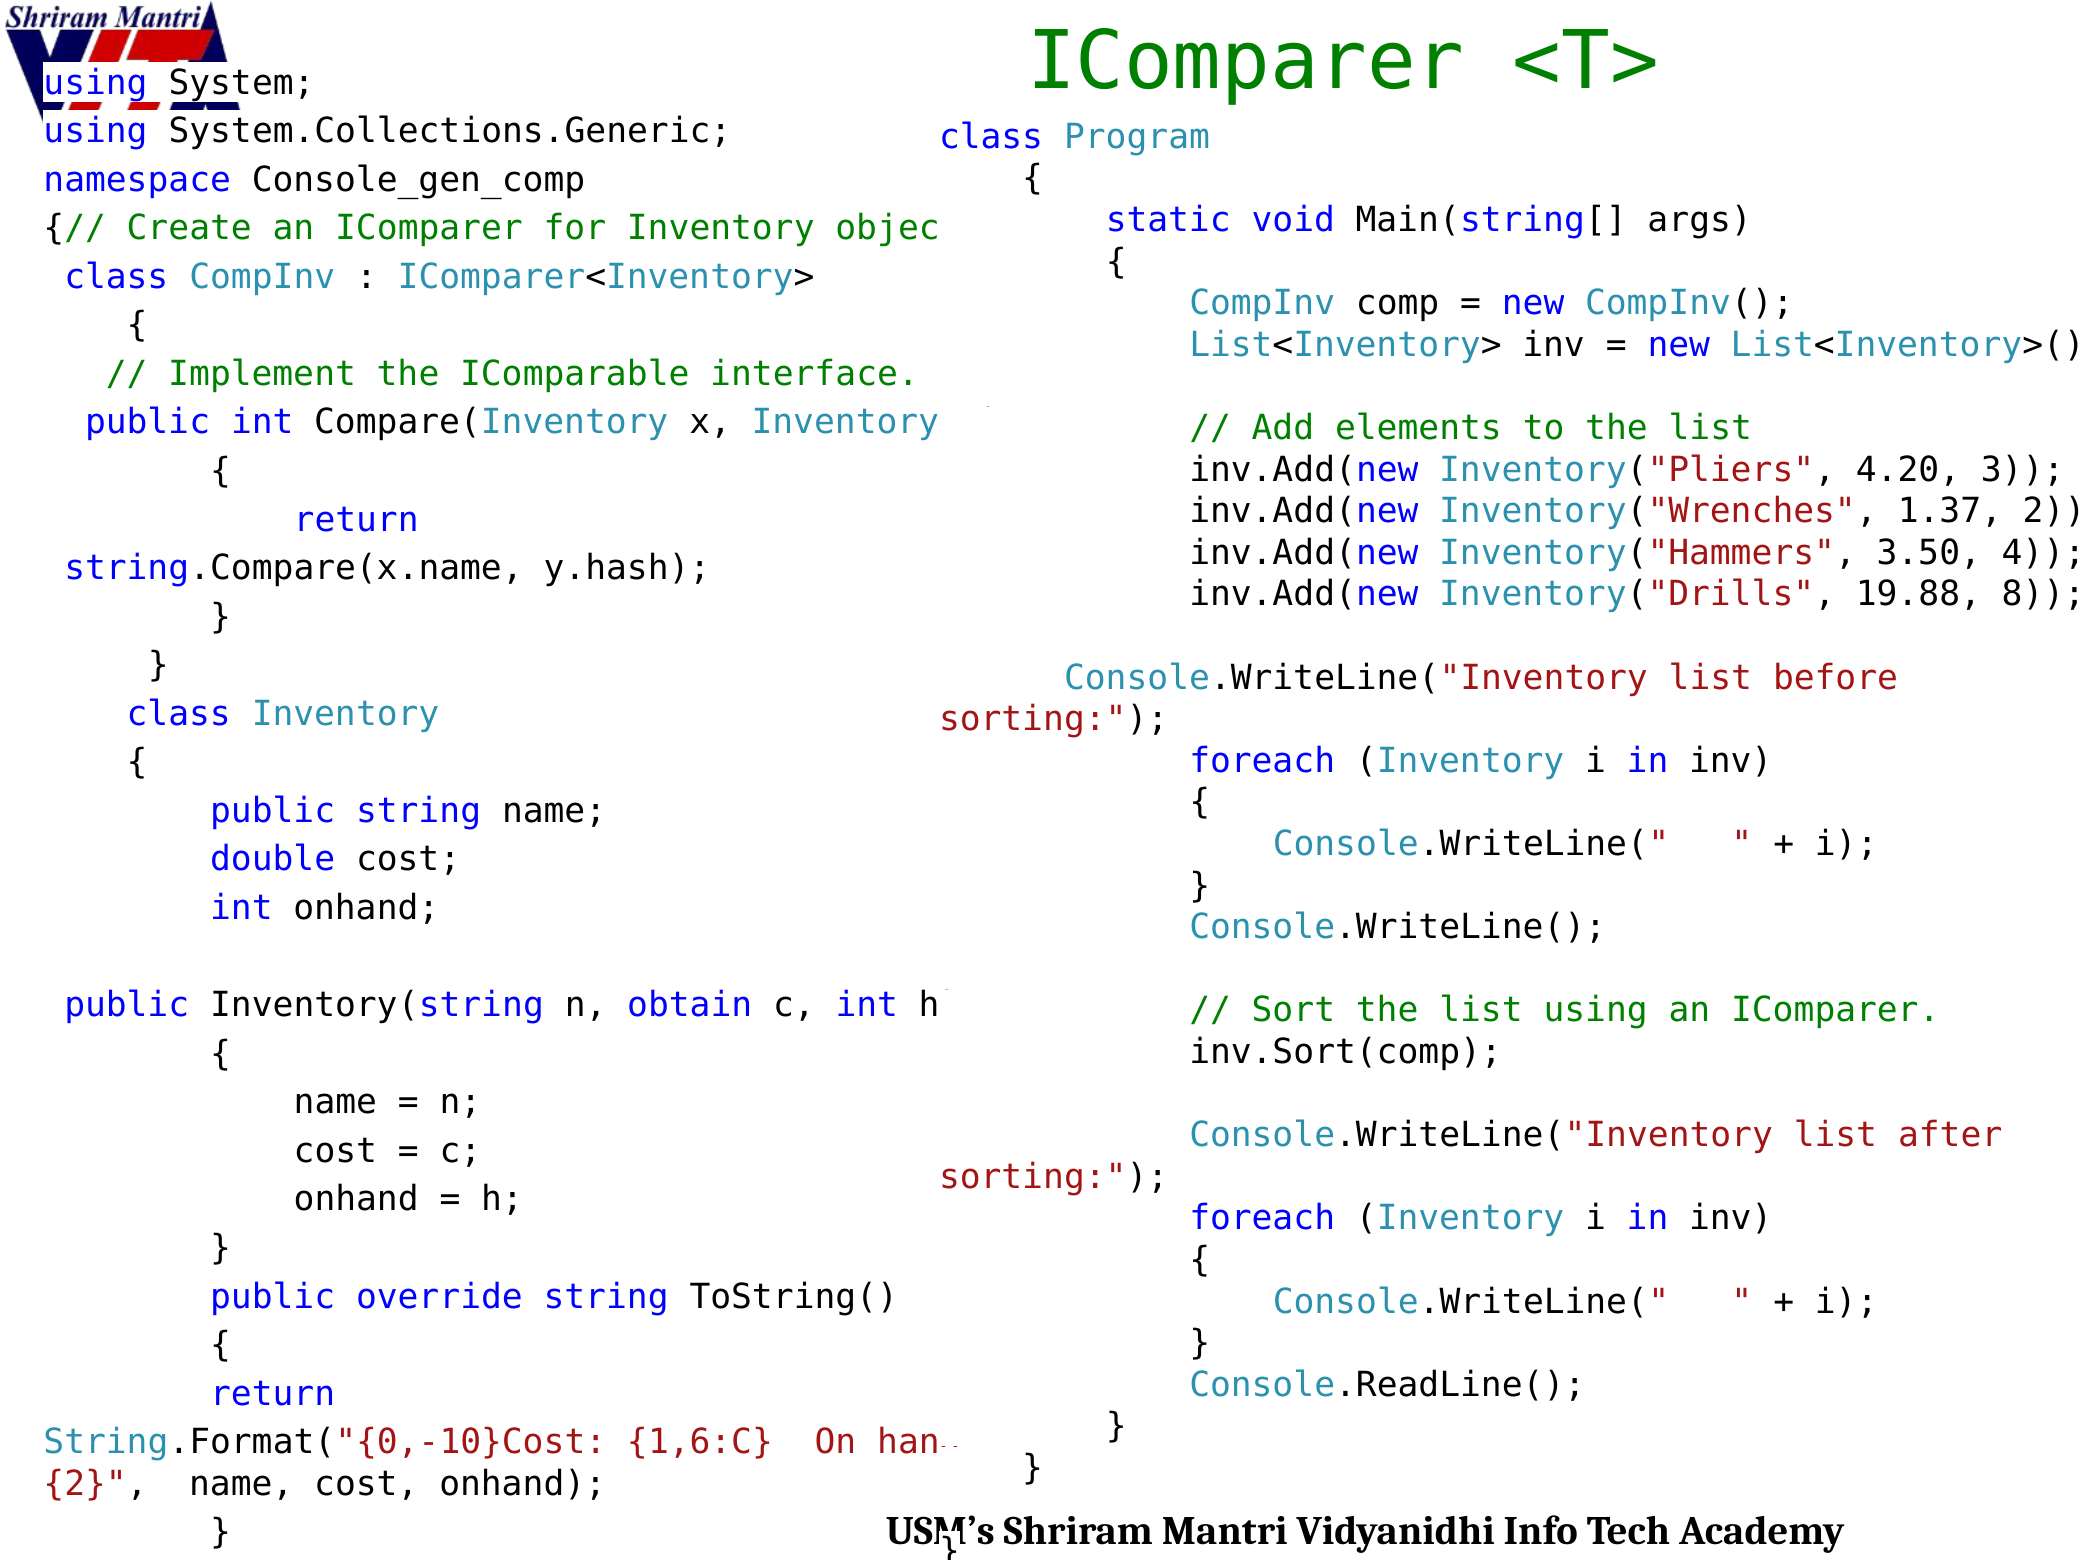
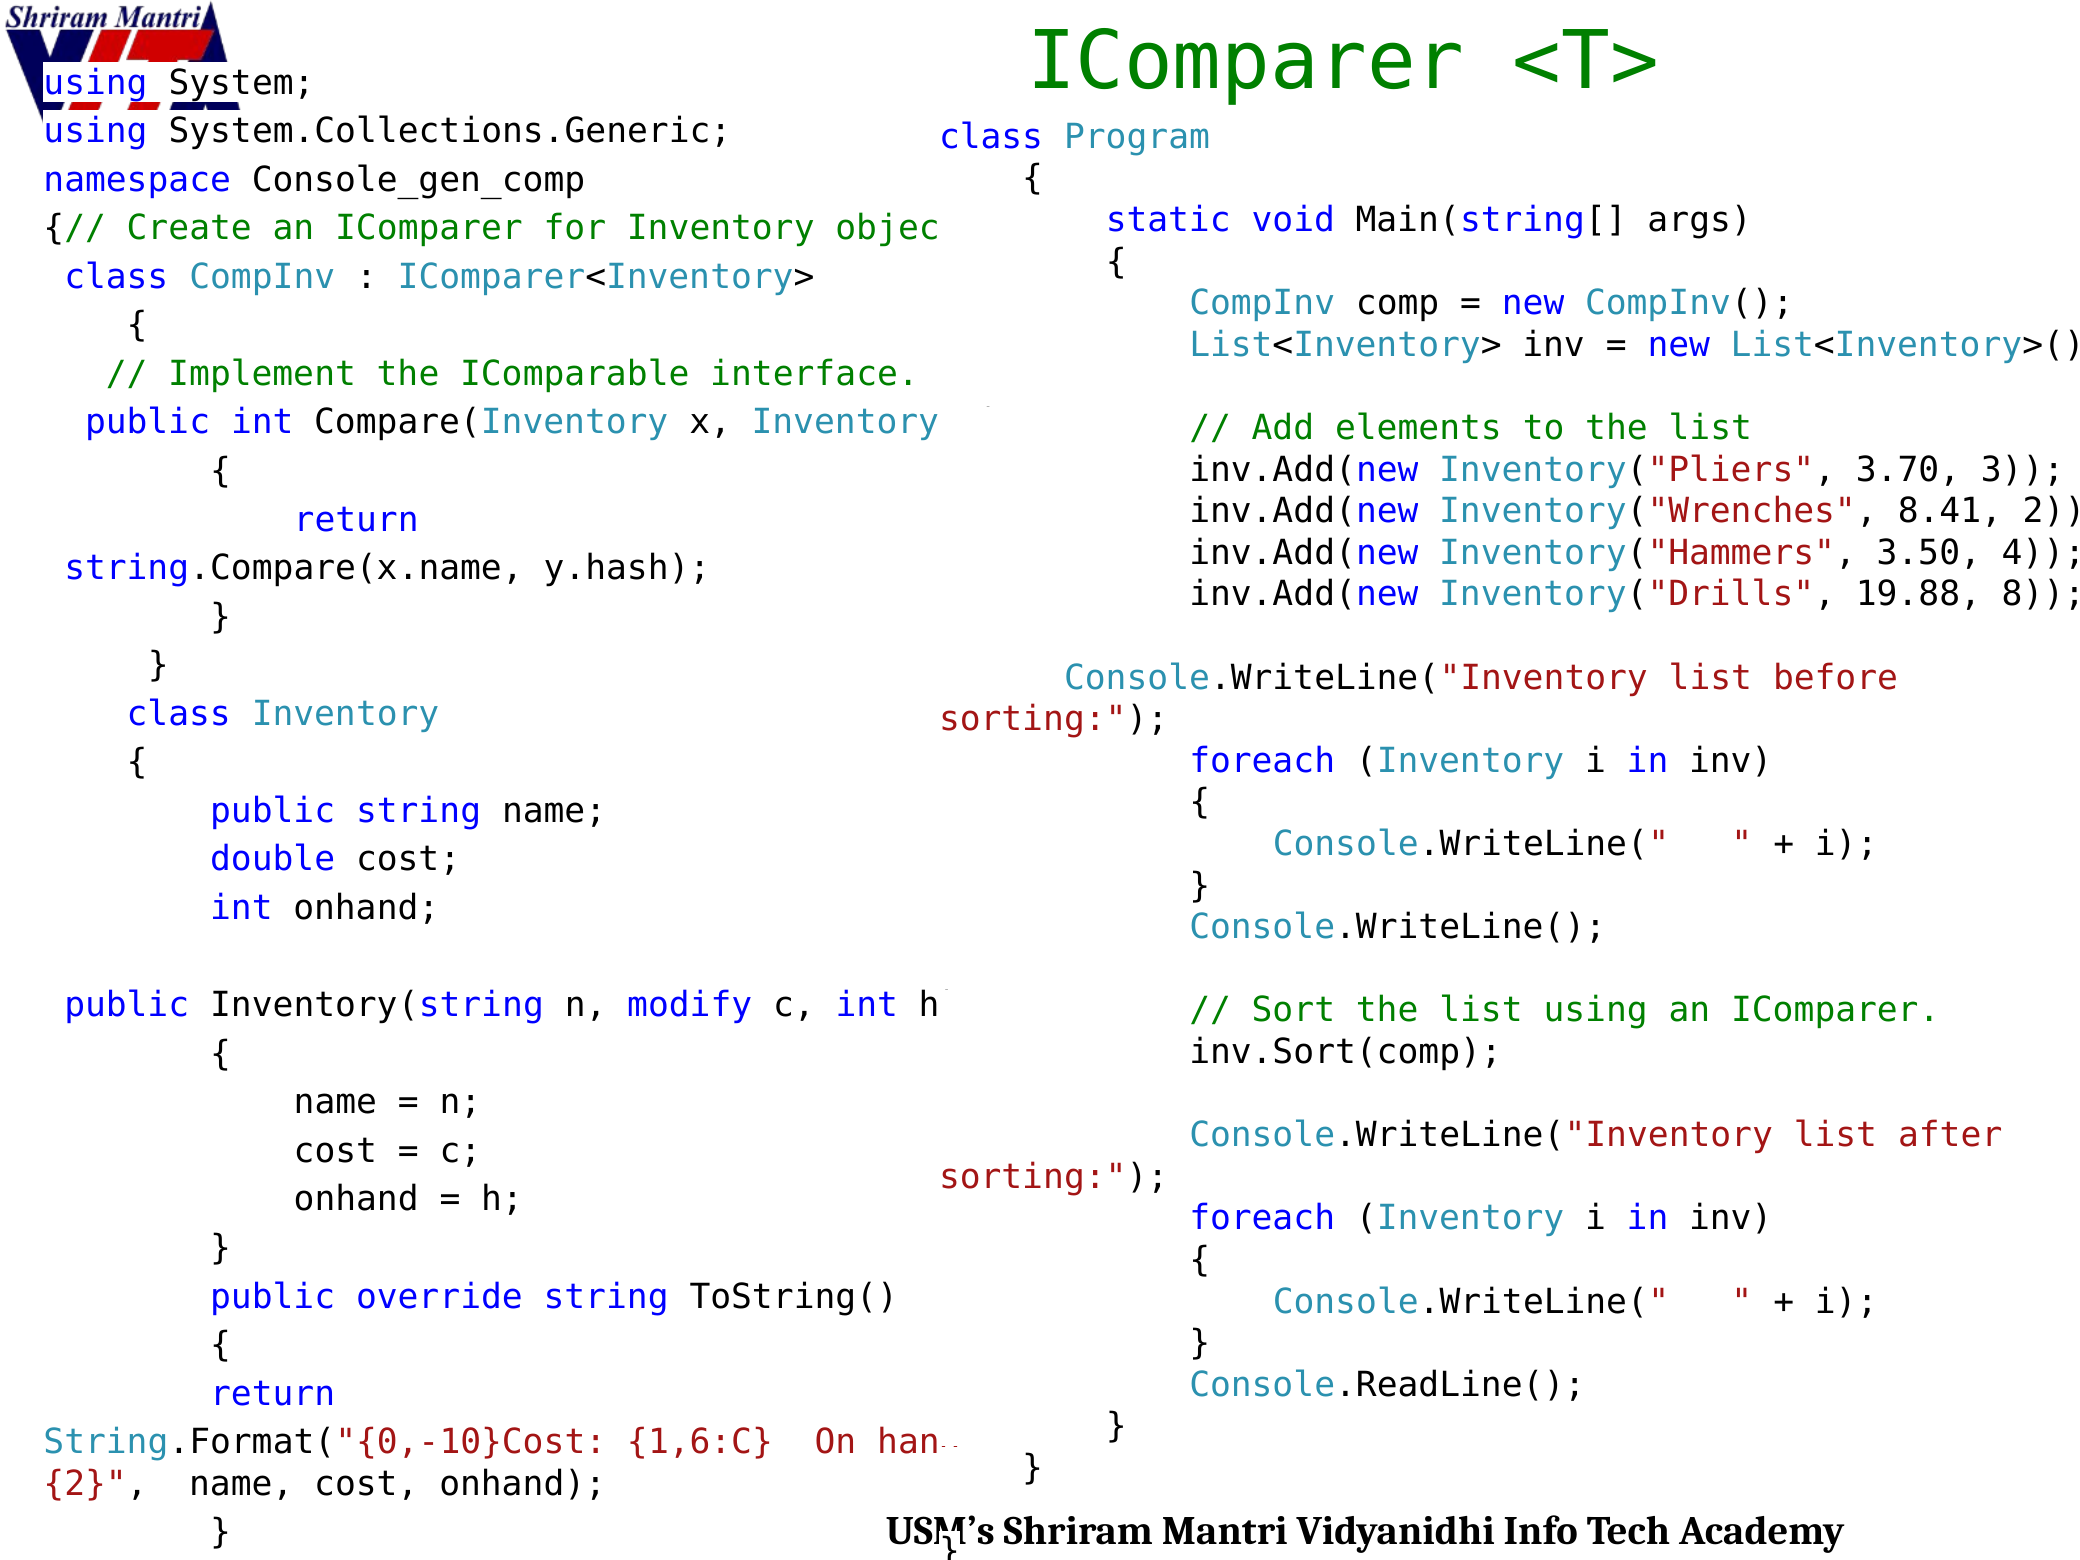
4.20: 4.20 -> 3.70
1.37: 1.37 -> 8.41
obtain: obtain -> modify
